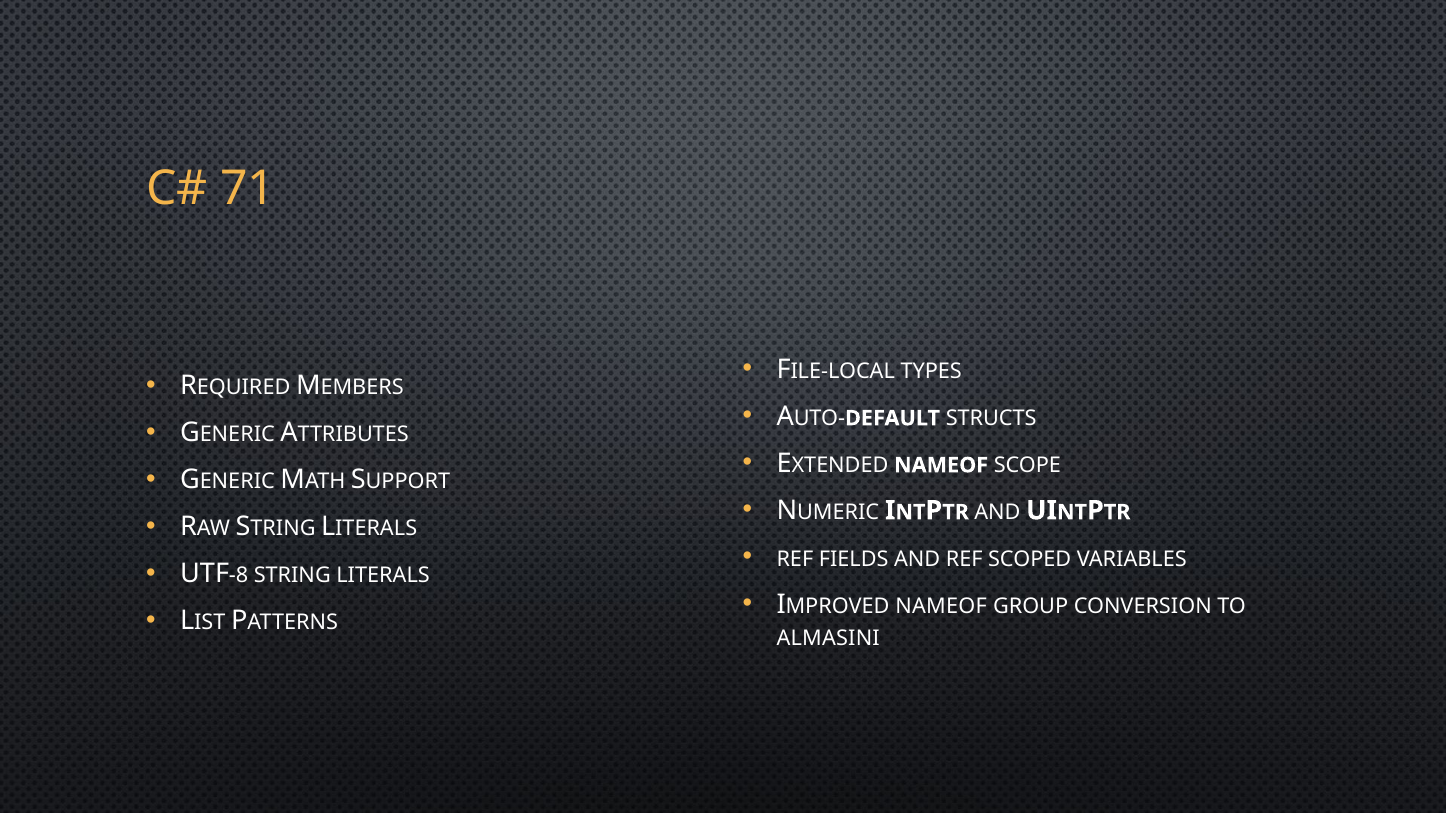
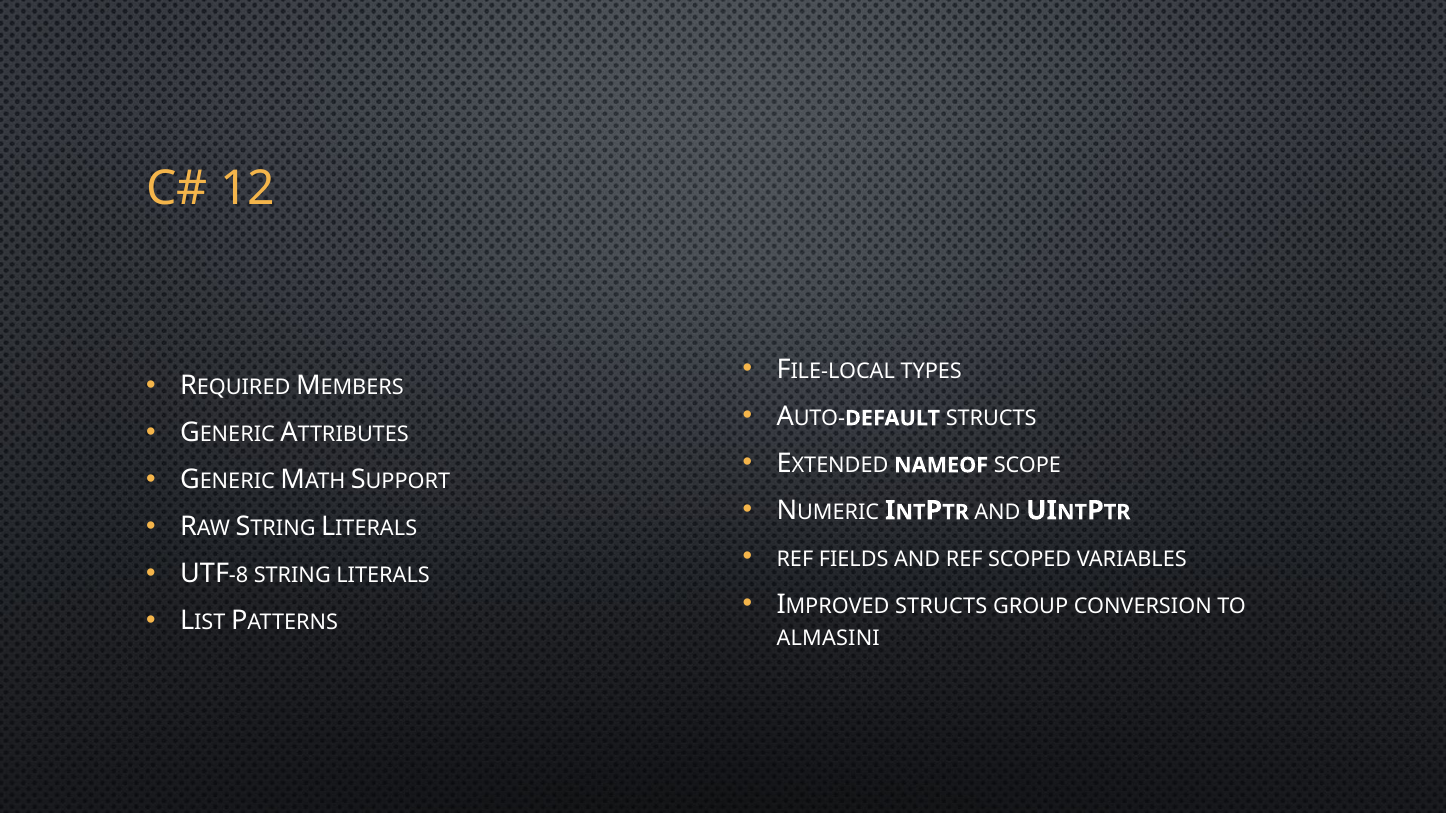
71: 71 -> 12
NAMEOF at (941, 606): NAMEOF -> STRUCTS
